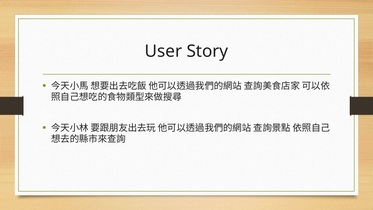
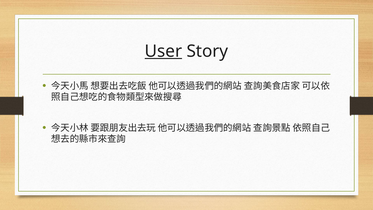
User underline: none -> present
